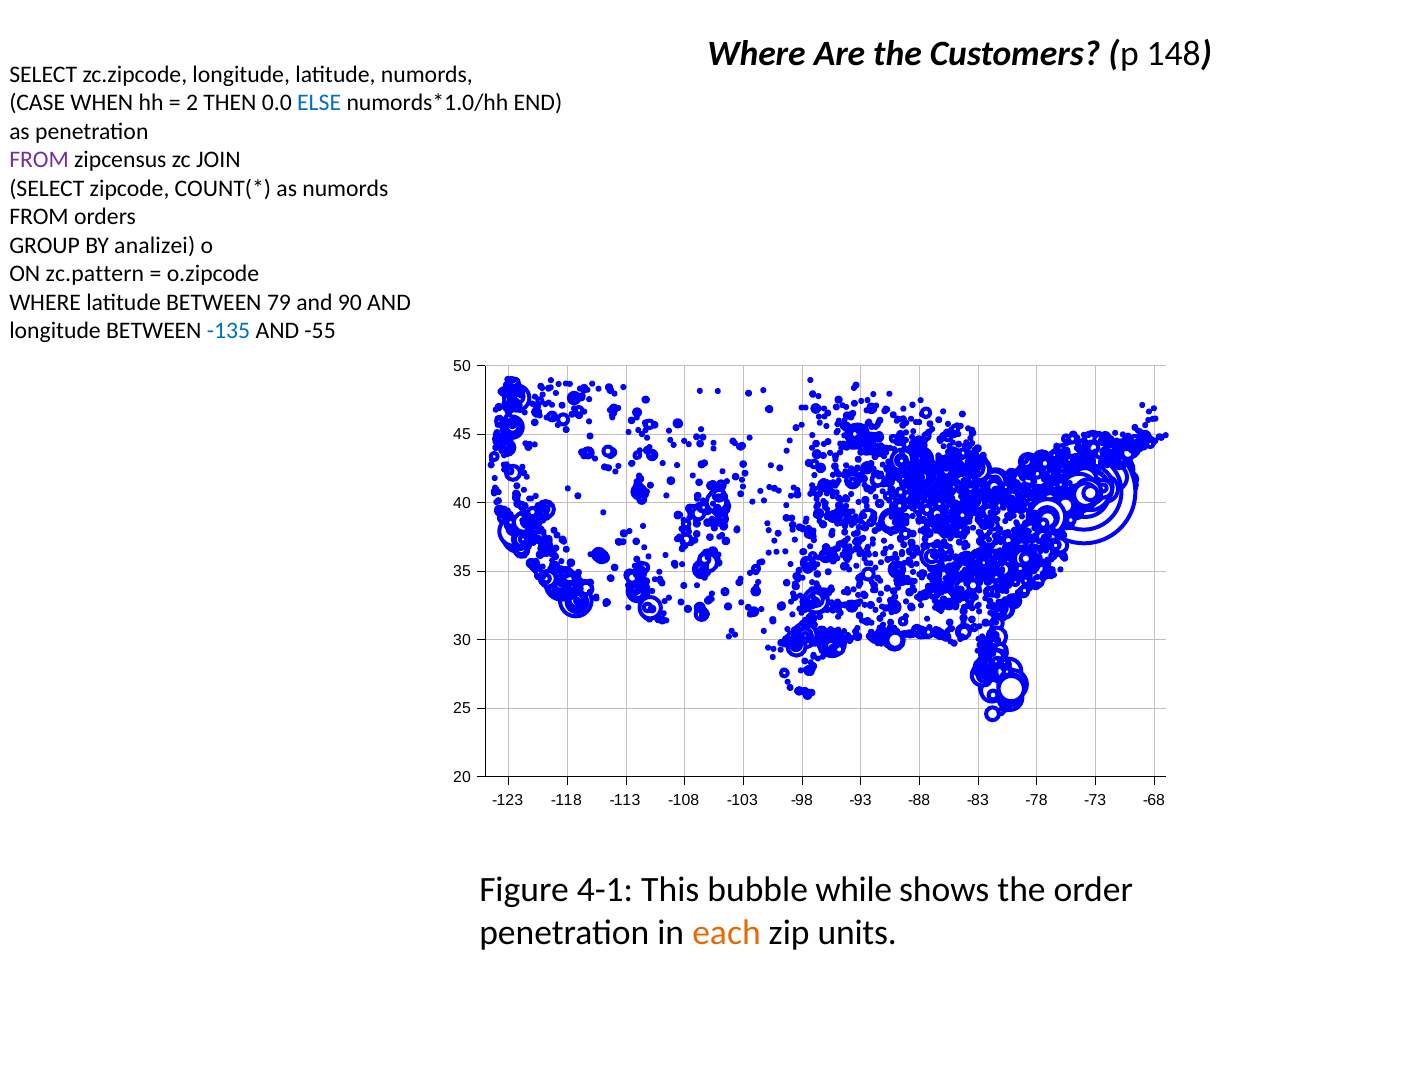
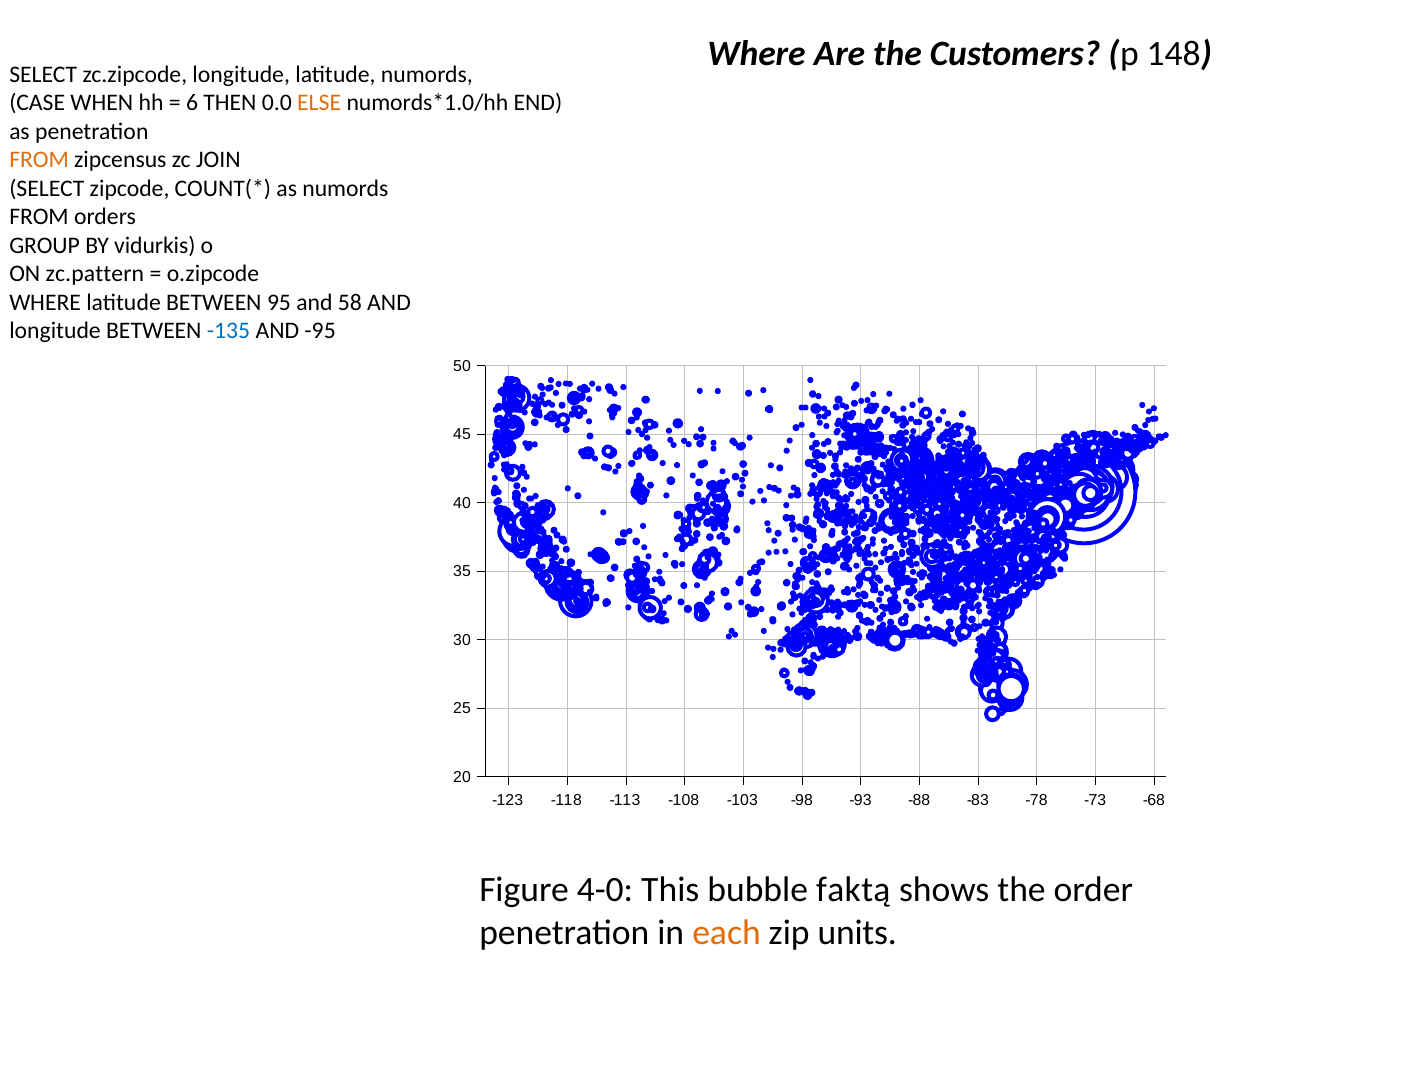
2: 2 -> 6
ELSE colour: blue -> orange
FROM at (39, 160) colour: purple -> orange
analizei: analizei -> vidurkis
79: 79 -> 95
90: 90 -> 58
-55: -55 -> -95
4-1: 4-1 -> 4-0
while: while -> faktą
